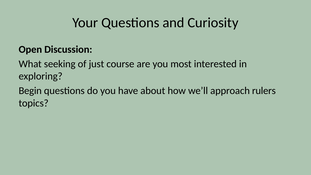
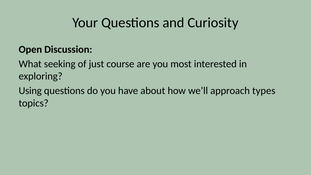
Begin: Begin -> Using
rulers: rulers -> types
